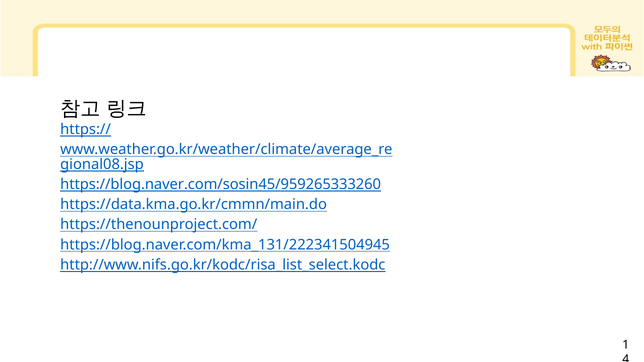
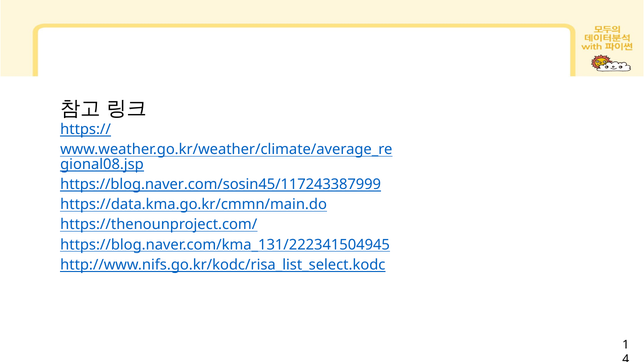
https://blog.naver.com/sosin45/959265333260: https://blog.naver.com/sosin45/959265333260 -> https://blog.naver.com/sosin45/117243387999
